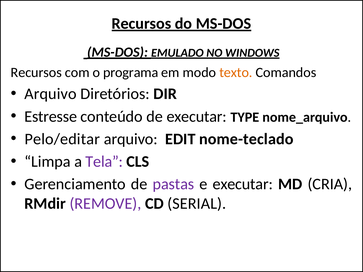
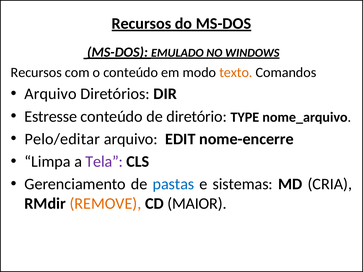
o programa: programa -> conteúdo
de executar: executar -> diretório
nome-teclado: nome-teclado -> nome-encerre
pastas colour: purple -> blue
e executar: executar -> sistemas
REMOVE colour: purple -> orange
SERIAL: SERIAL -> MAIOR
